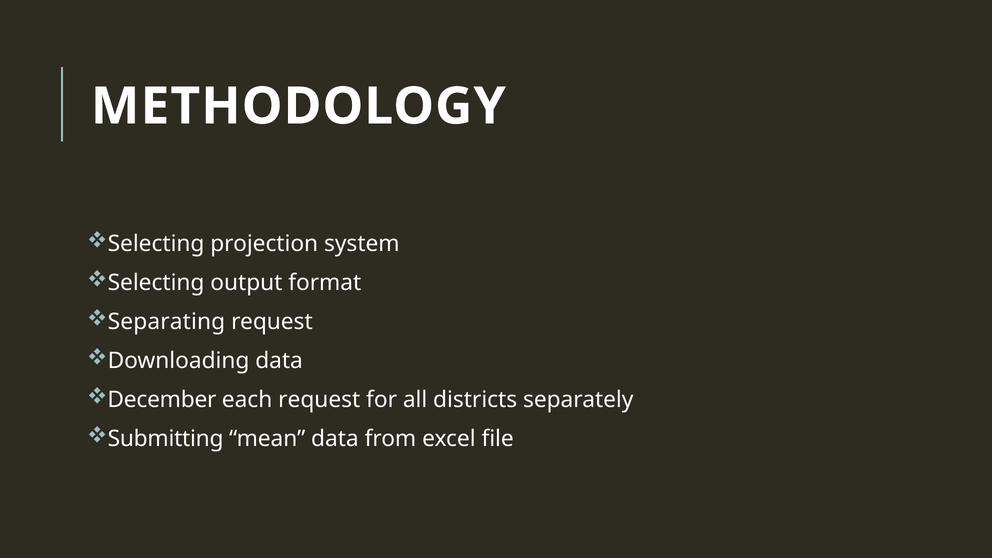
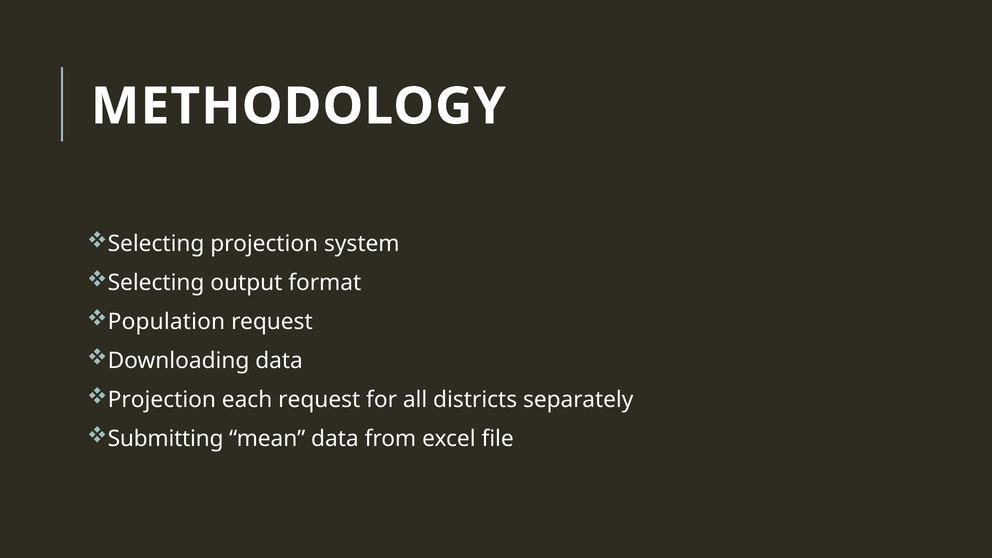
Separating: Separating -> Population
December at (162, 400): December -> Projection
